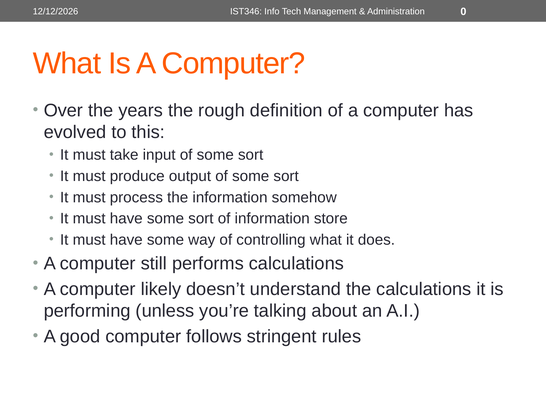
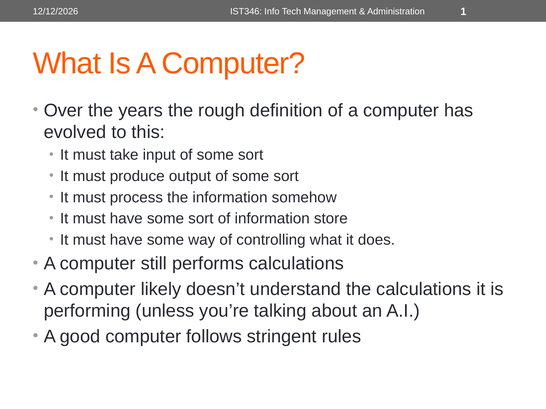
0: 0 -> 1
